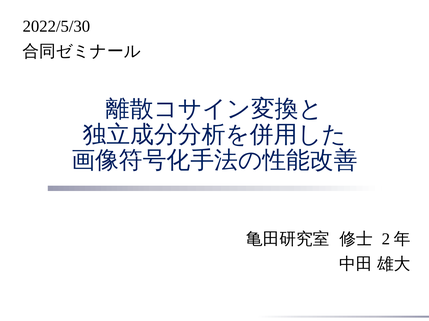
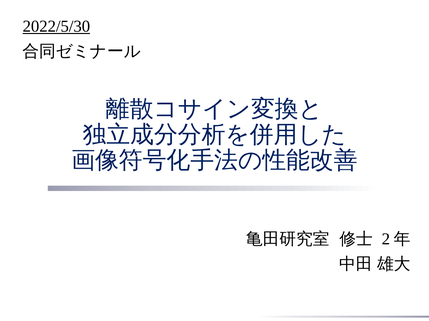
2022/5/30 underline: none -> present
